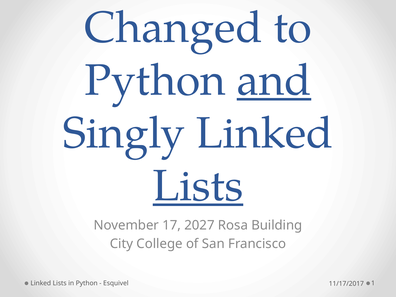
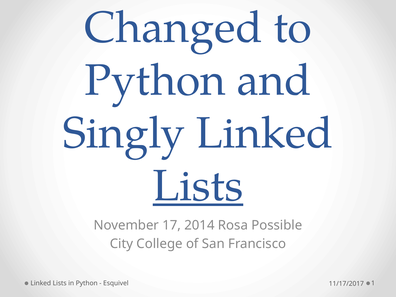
and underline: present -> none
2027: 2027 -> 2014
Building: Building -> Possible
